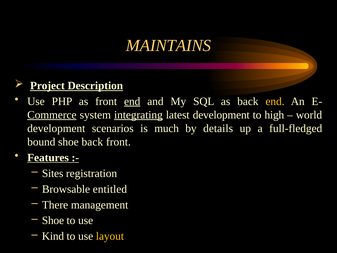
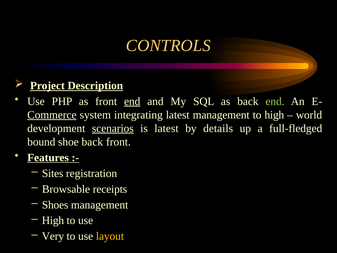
MAINTAINS: MAINTAINS -> CONTROLS
end at (275, 101) colour: yellow -> light green
integrating underline: present -> none
latest development: development -> management
scenarios underline: none -> present
is much: much -> latest
entitled: entitled -> receipts
There: There -> Shoes
Shoe at (53, 220): Shoe -> High
Kind: Kind -> Very
